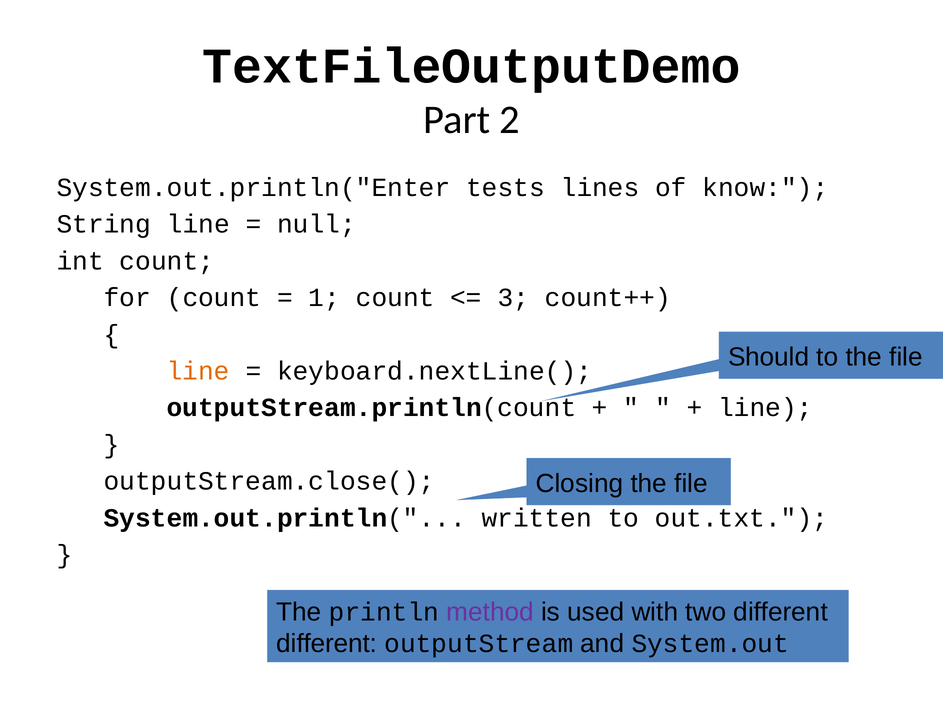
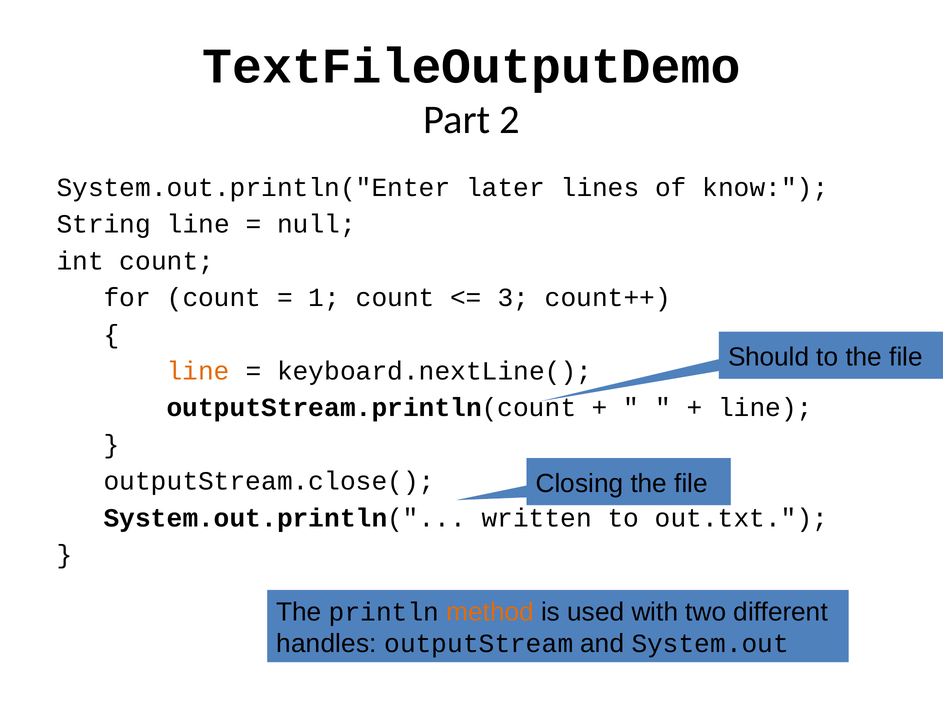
tests: tests -> later
method colour: purple -> orange
different at (327, 643): different -> handles
